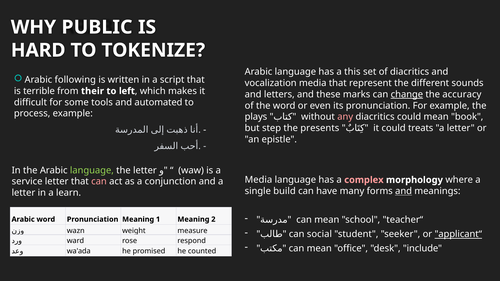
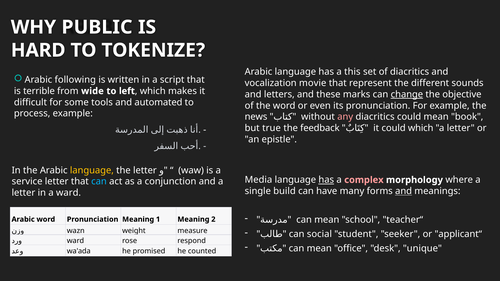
vocalization media: media -> movie
their: their -> wide
accuracy: accuracy -> objective
plays: plays -> news
could treats: treats -> which
step: step -> true
presents: presents -> feedback
language at (92, 170) colour: light green -> yellow
has at (326, 180) underline: none -> present
can at (99, 182) colour: pink -> light blue
a learn: learn -> ward
applicant“ underline: present -> none
include: include -> unique
